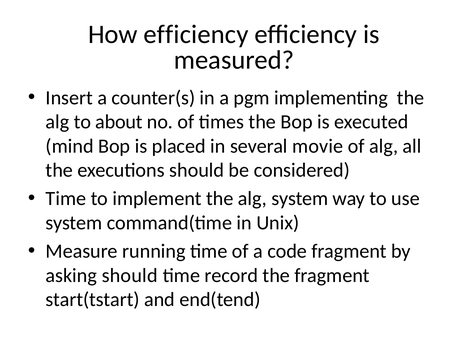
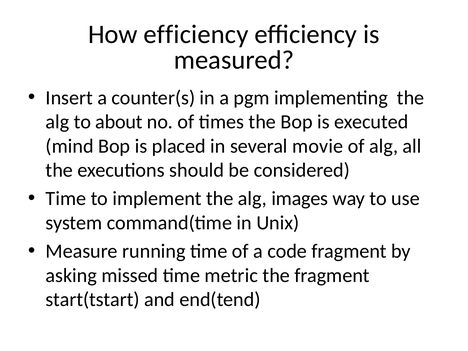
alg system: system -> images
asking should: should -> missed
record: record -> metric
